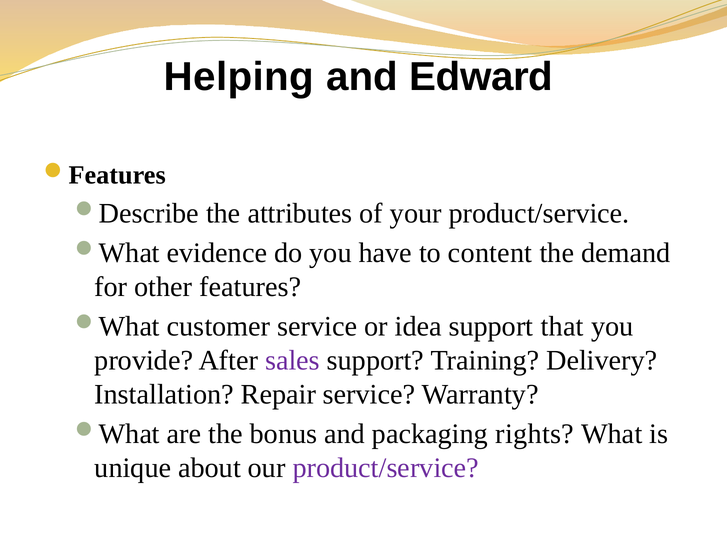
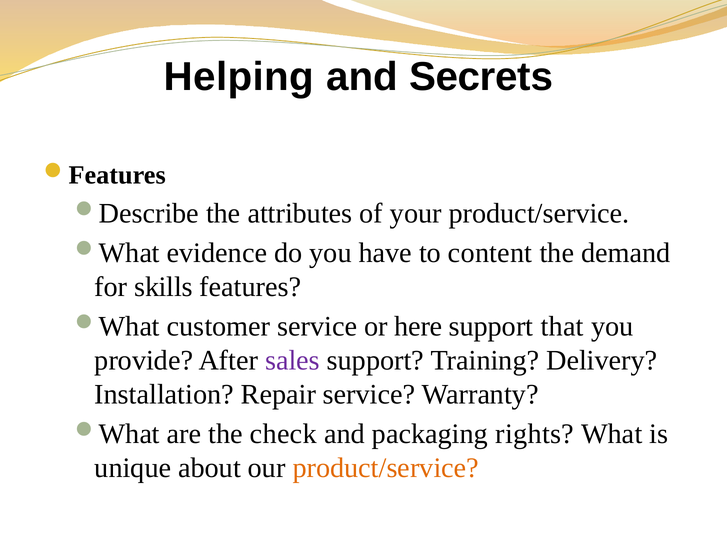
Edward: Edward -> Secrets
other: other -> skills
idea: idea -> here
bonus: bonus -> check
product/service at (386, 468) colour: purple -> orange
